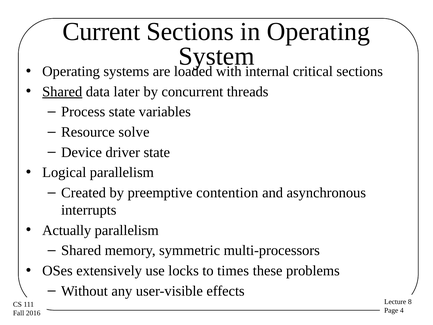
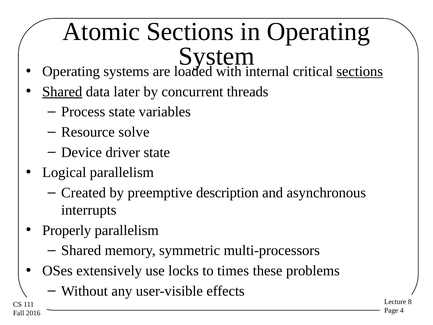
Current: Current -> Atomic
sections at (360, 71) underline: none -> present
contention: contention -> description
Actually: Actually -> Properly
